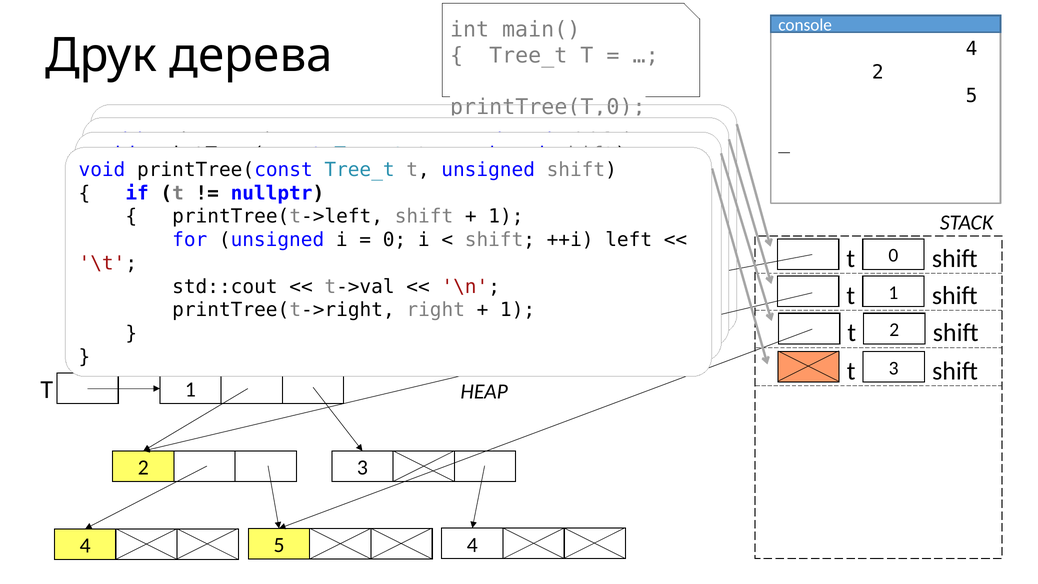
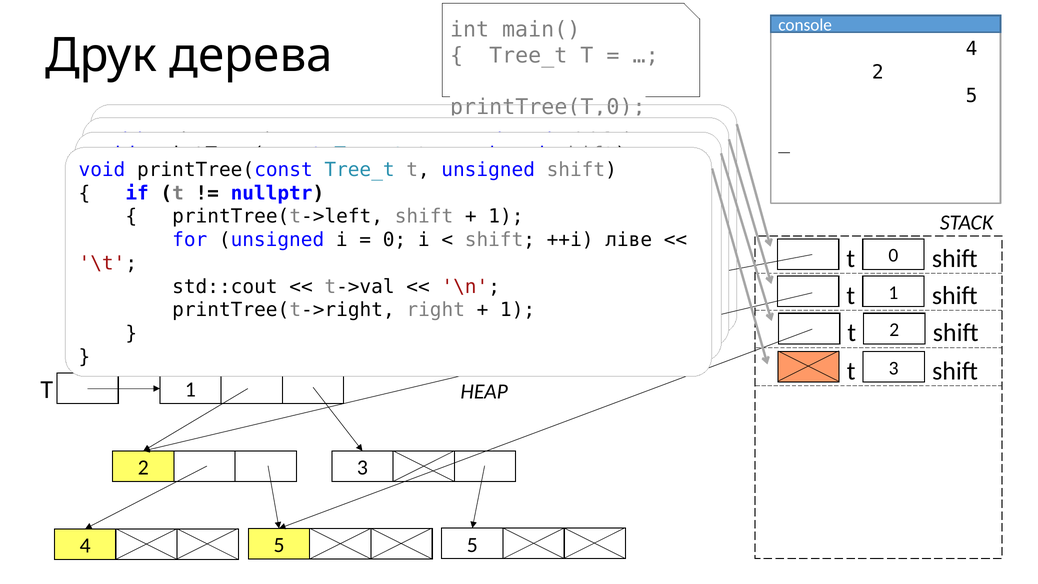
left: left -> ліве
5 4: 4 -> 5
